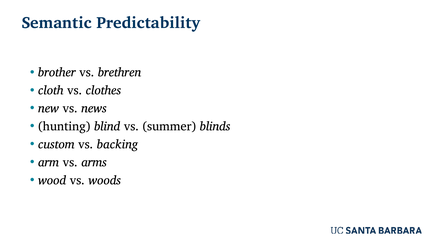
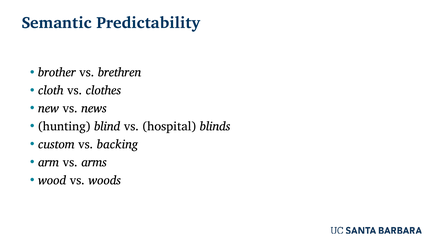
summer: summer -> hospital
